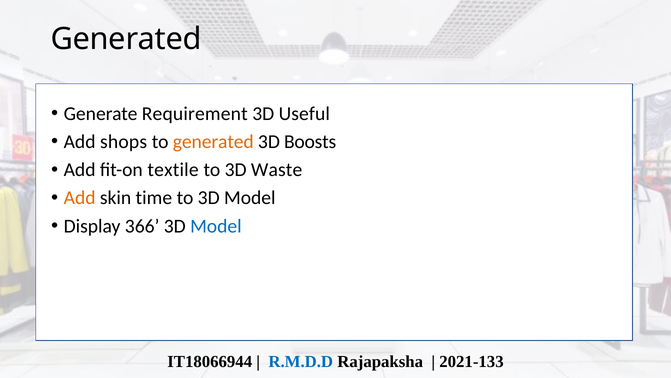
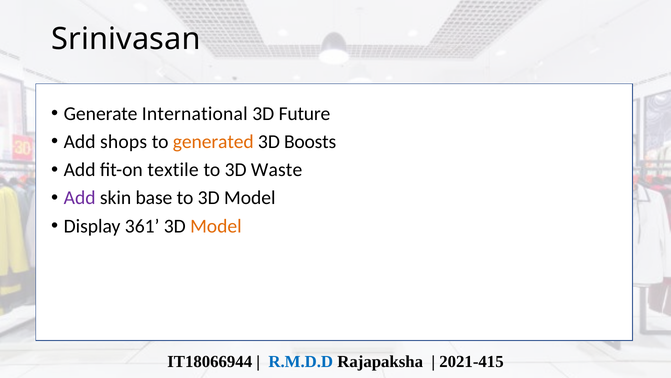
Generated at (126, 39): Generated -> Srinivasan
Requirement: Requirement -> International
Useful: Useful -> Future
Add at (80, 198) colour: orange -> purple
time: time -> base
366: 366 -> 361
Model at (216, 226) colour: blue -> orange
2021-133: 2021-133 -> 2021-415
